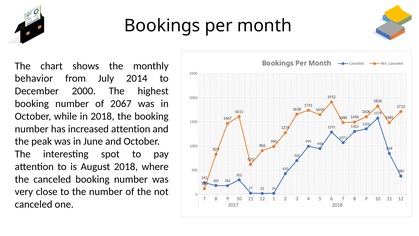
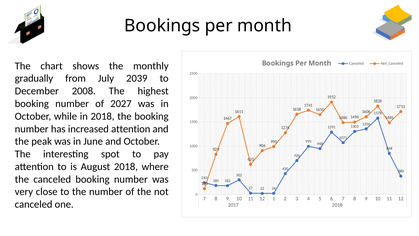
behavior: behavior -> gradually
2014: 2014 -> 2039
December 2000: 2000 -> 2008
2067: 2067 -> 2027
